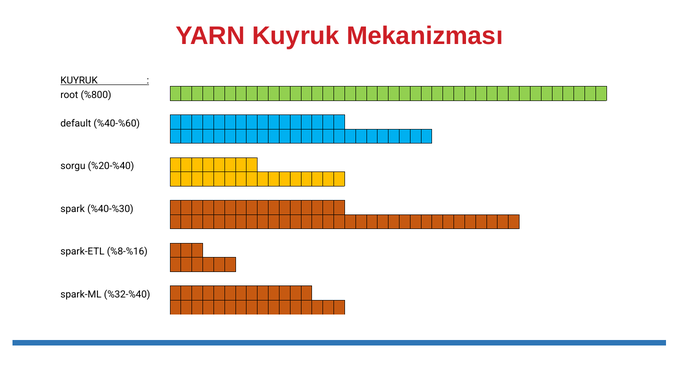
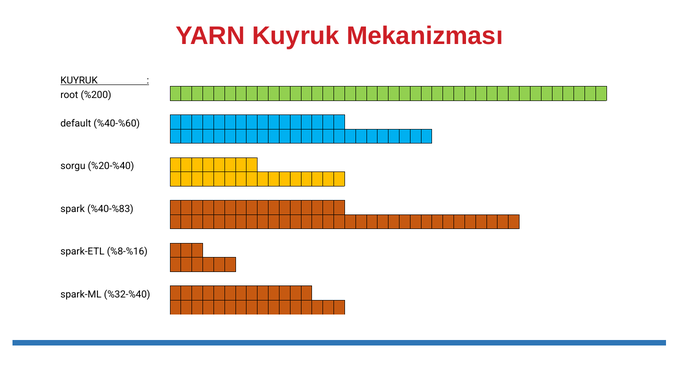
%800: %800 -> %200
%40-%30: %40-%30 -> %40-%83
